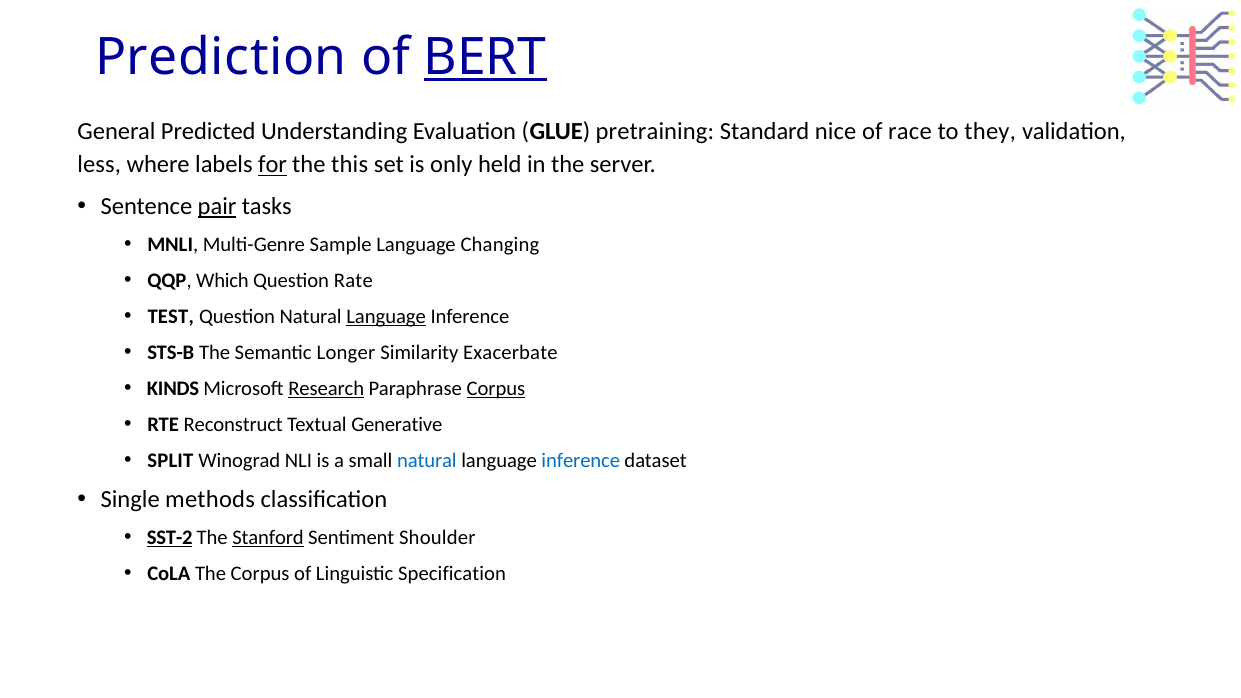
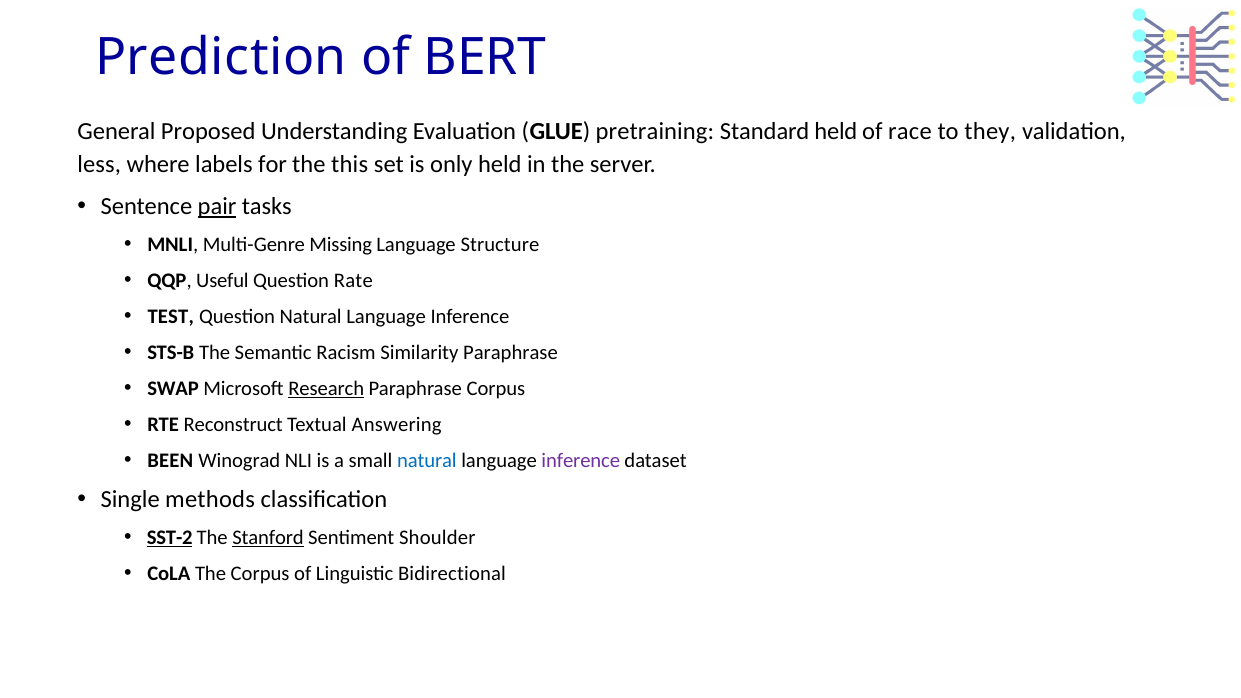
BERT underline: present -> none
Predicted: Predicted -> Proposed
Standard nice: nice -> held
for underline: present -> none
Sample: Sample -> Missing
Changing: Changing -> Structure
Which: Which -> Useful
Language at (386, 316) underline: present -> none
Longer: Longer -> Racism
Similarity Exacerbate: Exacerbate -> Paraphrase
KINDS: KINDS -> SWAP
Corpus at (496, 388) underline: present -> none
Generative: Generative -> Answering
SPLIT: SPLIT -> BEEN
inference at (581, 460) colour: blue -> purple
Specification: Specification -> Bidirectional
